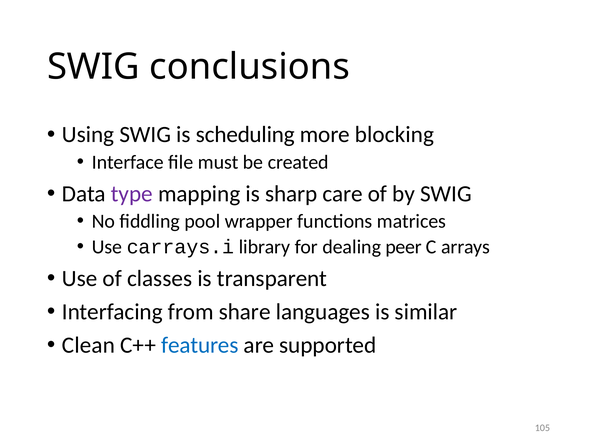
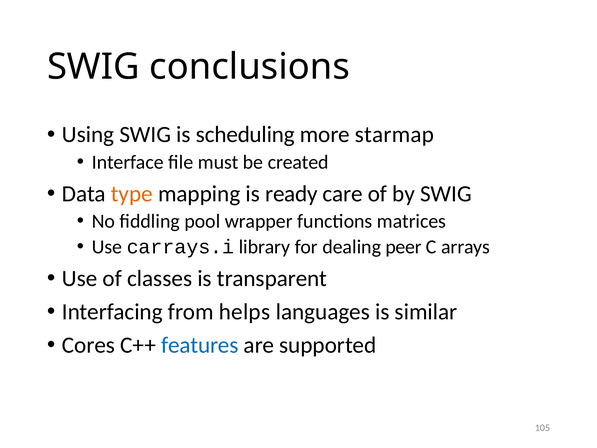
blocking: blocking -> starmap
type colour: purple -> orange
sharp: sharp -> ready
share: share -> helps
Clean: Clean -> Cores
